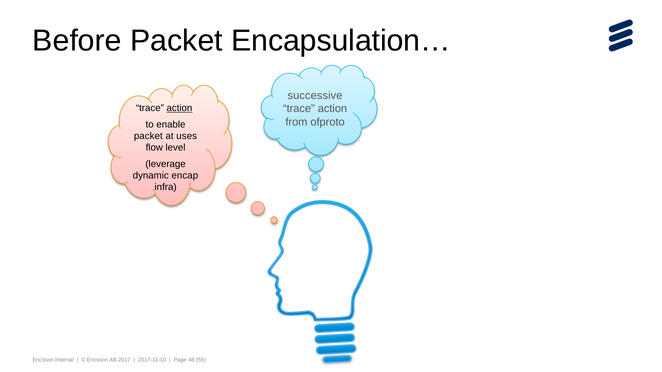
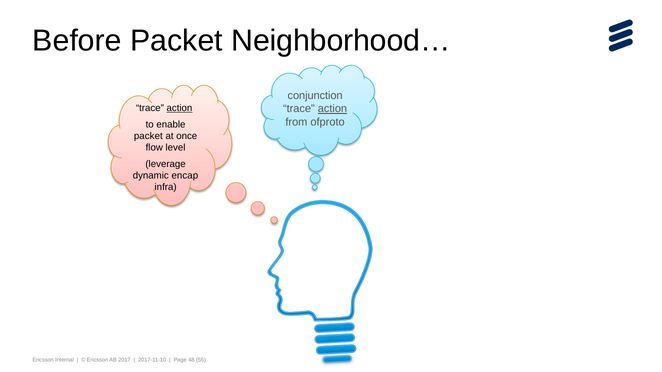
Encapsulation…: Encapsulation… -> Neighborhood…
successive: successive -> conjunction
action at (332, 109) underline: none -> present
uses: uses -> once
